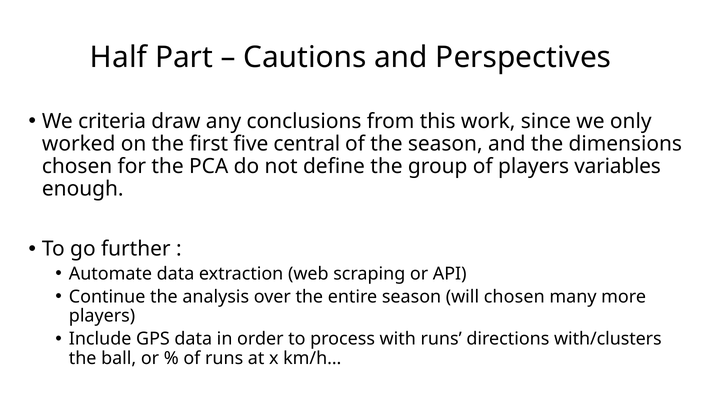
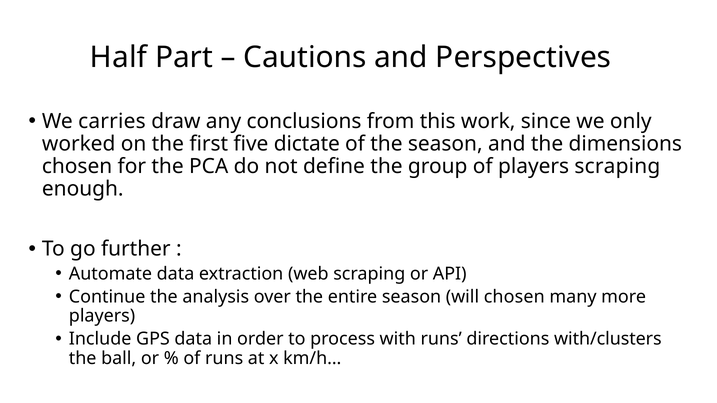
criteria: criteria -> carries
central: central -> dictate
players variables: variables -> scraping
